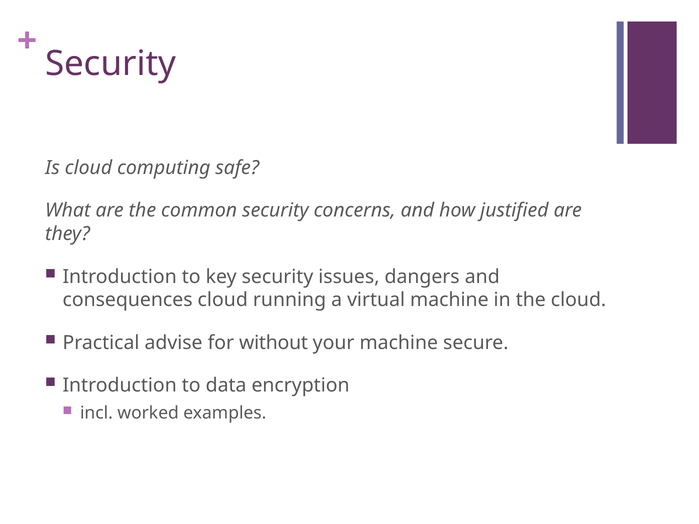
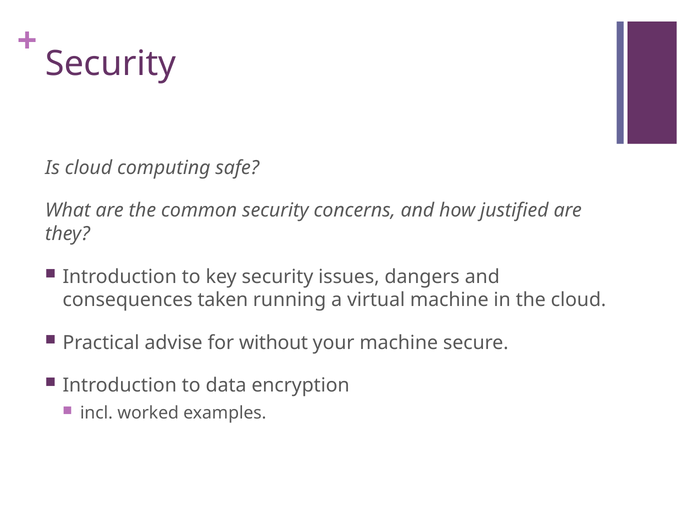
consequences cloud: cloud -> taken
